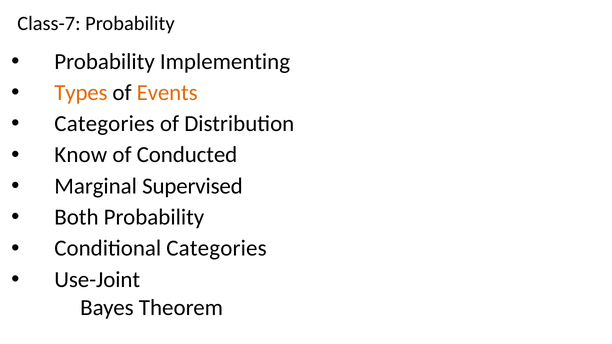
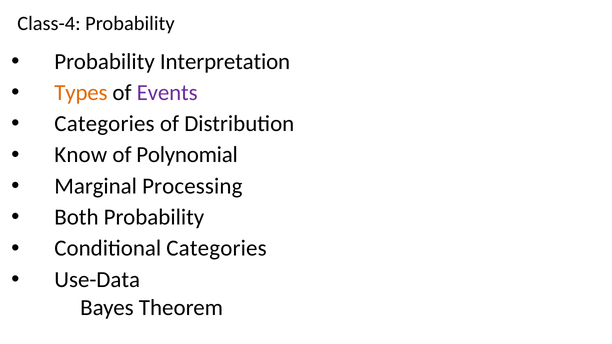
Class-7: Class-7 -> Class-4
Implementing: Implementing -> Interpretation
Events colour: orange -> purple
Conducted: Conducted -> Polynomial
Supervised: Supervised -> Processing
Use-Joint: Use-Joint -> Use-Data
